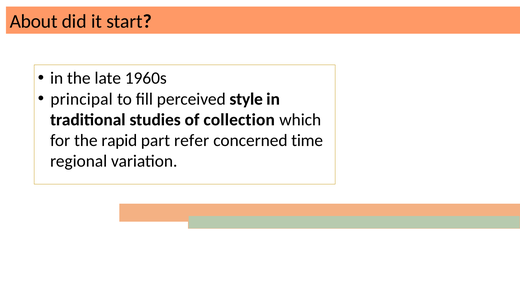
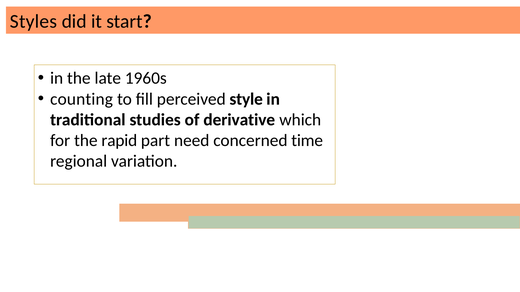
About: About -> Styles
principal: principal -> counting
collection: collection -> derivative
refer: refer -> need
